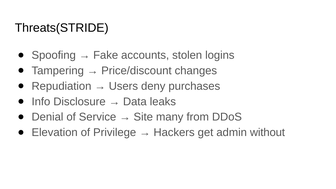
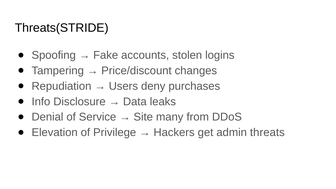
without: without -> threats
